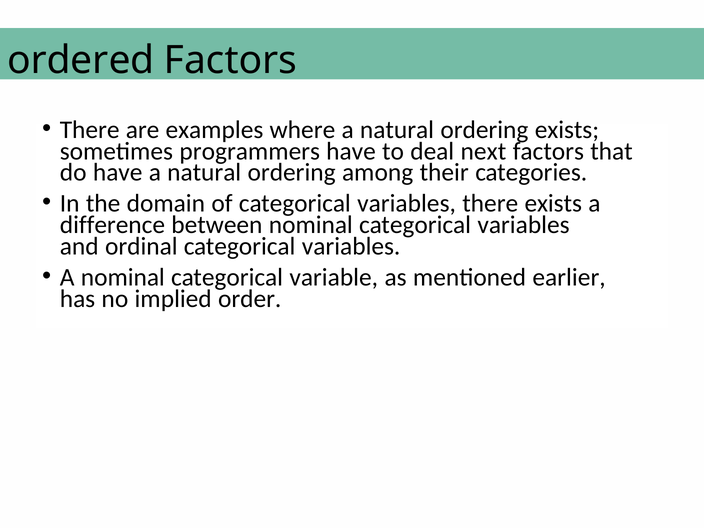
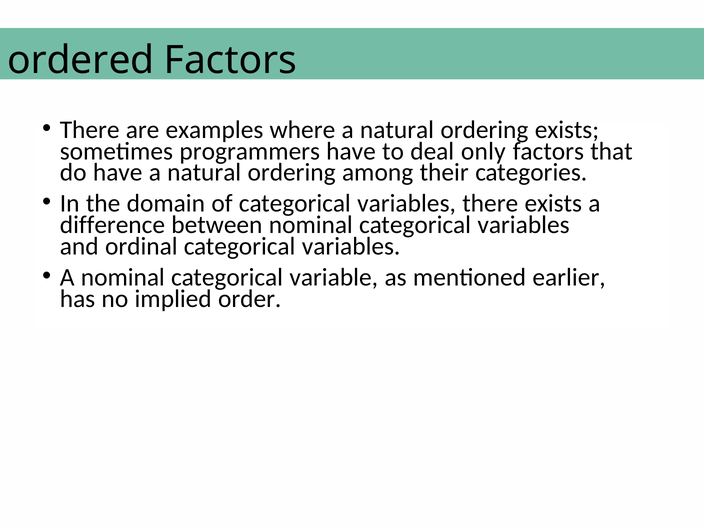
next: next -> only
